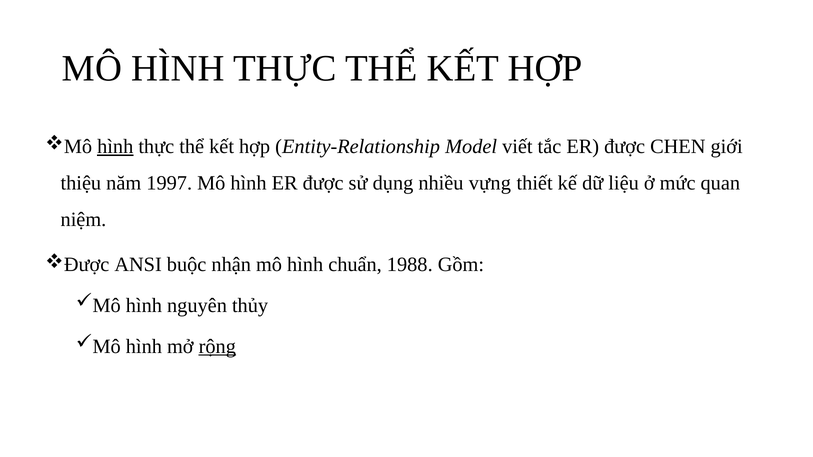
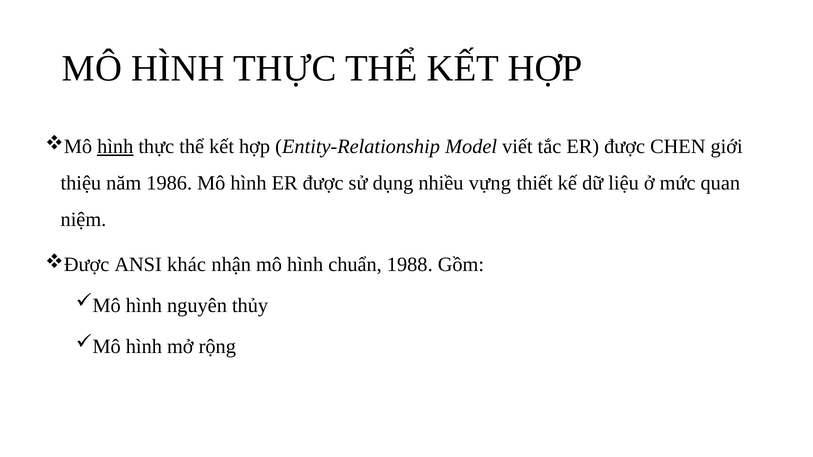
1997: 1997 -> 1986
buộc: buộc -> khác
rộng underline: present -> none
